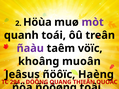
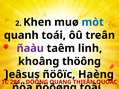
Höùa: Höùa -> Khen
mòt colour: purple -> blue
vöïc: vöïc -> linh
muoân: muoân -> thöông
